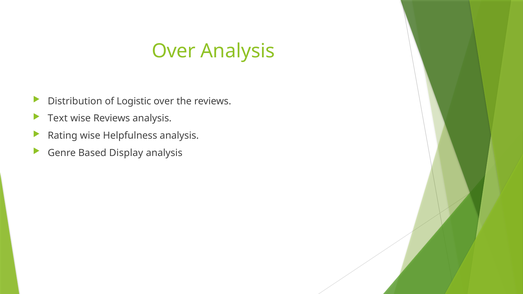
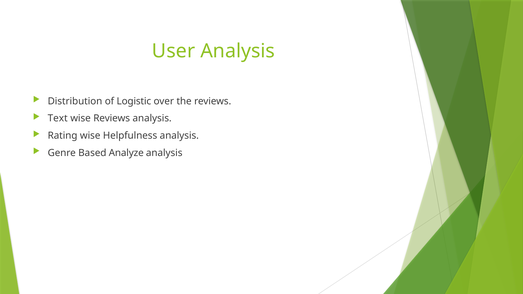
Over at (174, 51): Over -> User
Display: Display -> Analyze
